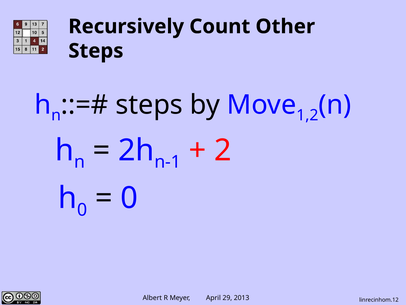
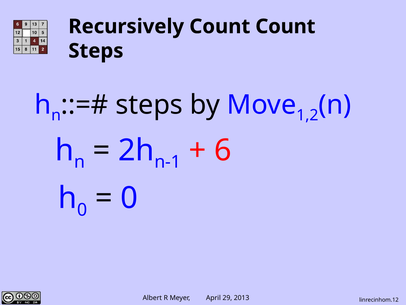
Count Other: Other -> Count
2: 2 -> 6
